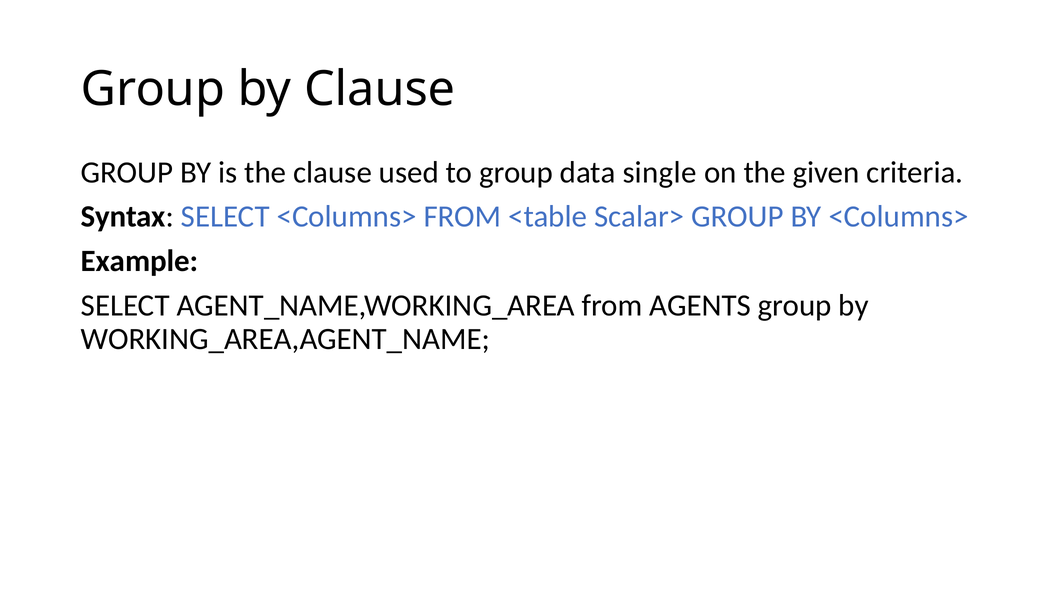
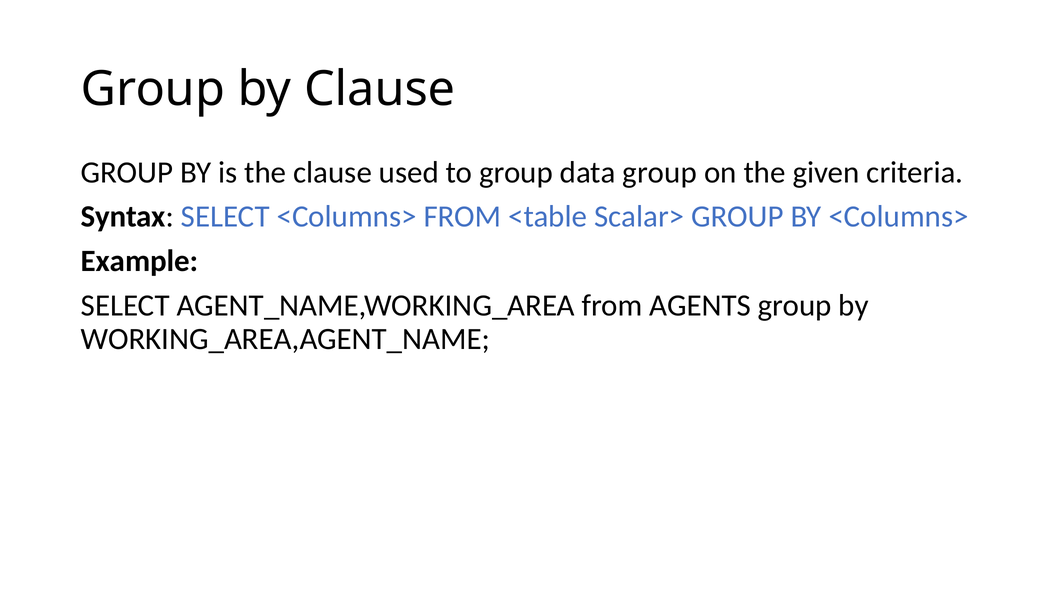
data single: single -> group
